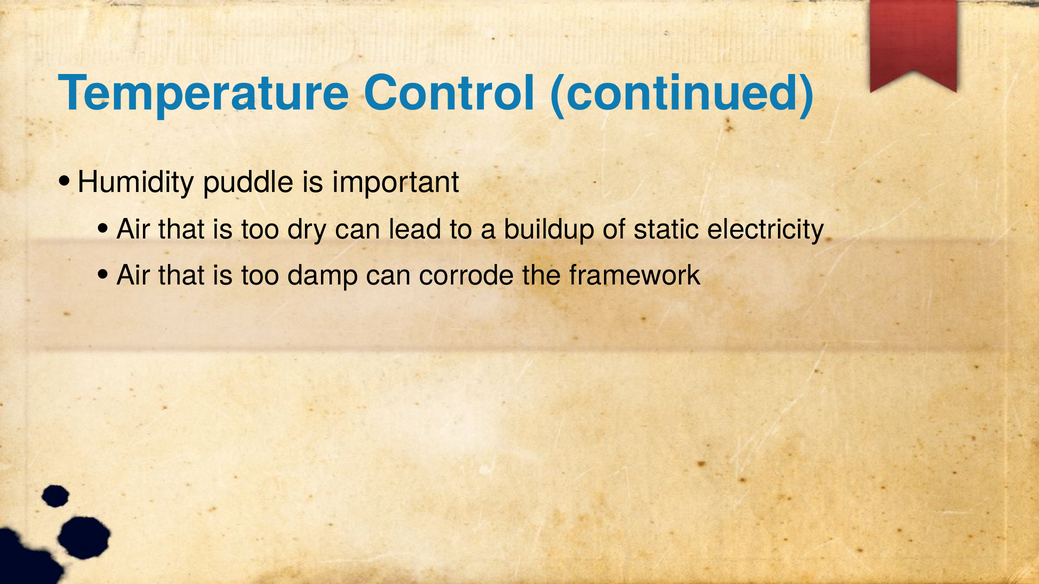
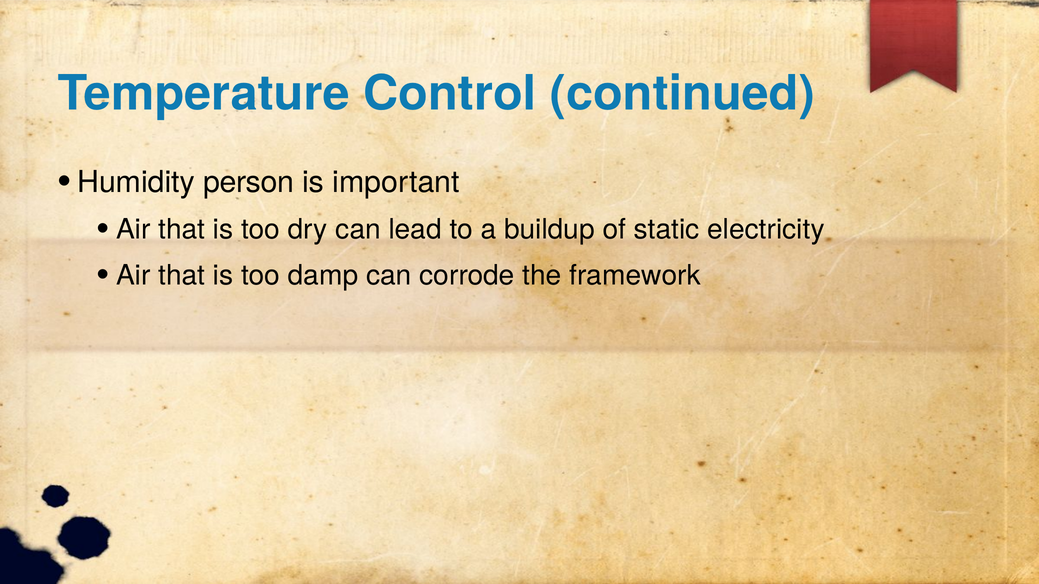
puddle: puddle -> person
